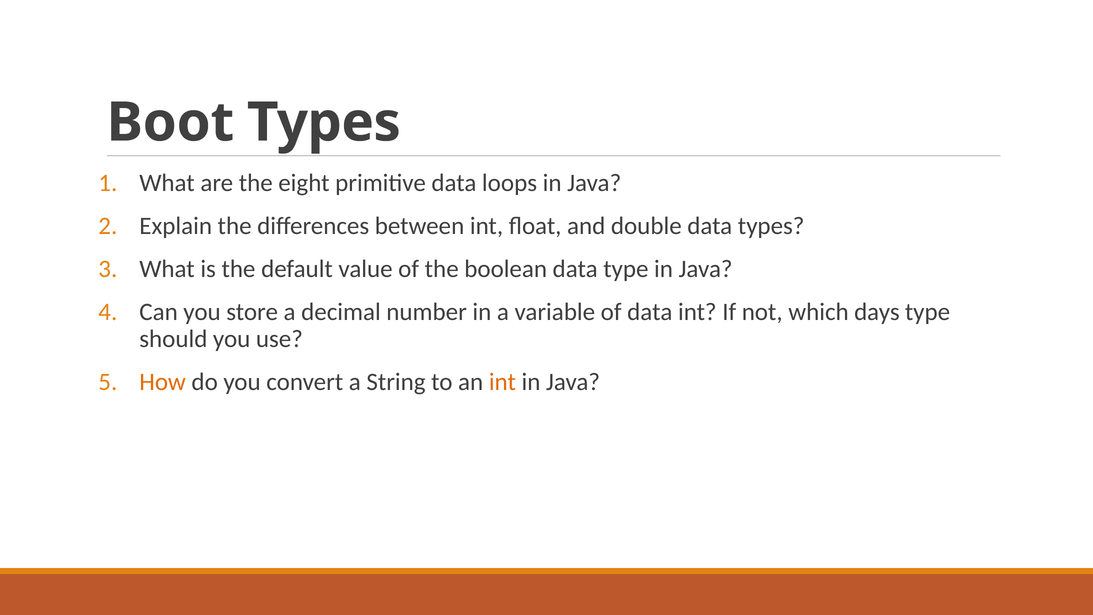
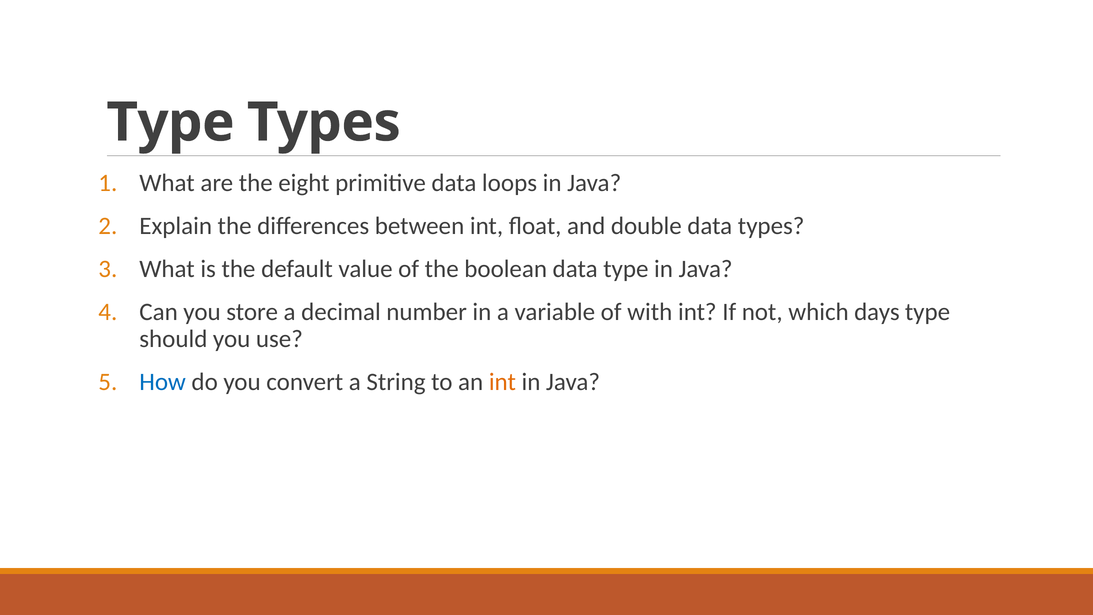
Boot at (170, 122): Boot -> Type
of data: data -> with
How colour: orange -> blue
